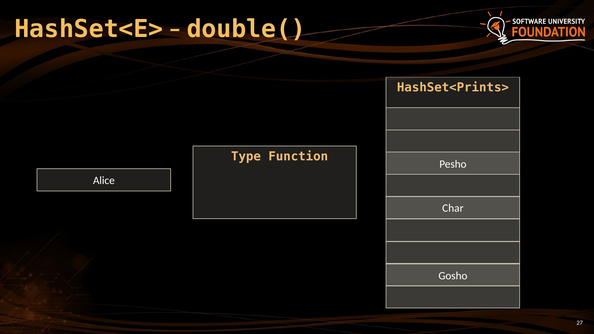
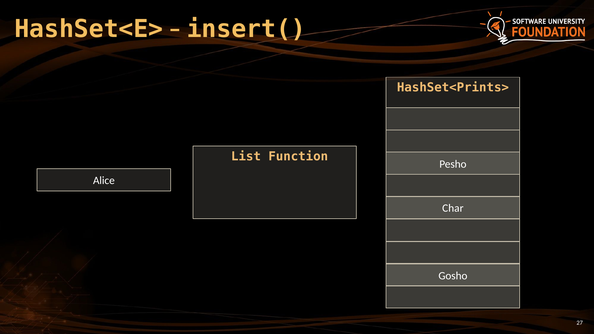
double(: double( -> insert(
Type: Type -> List
